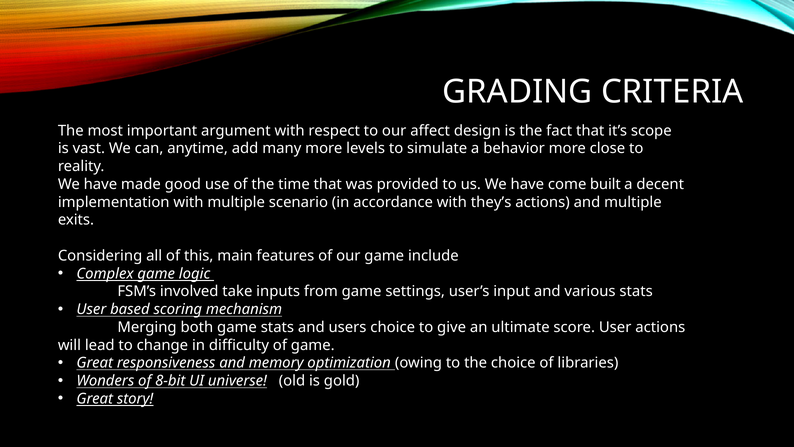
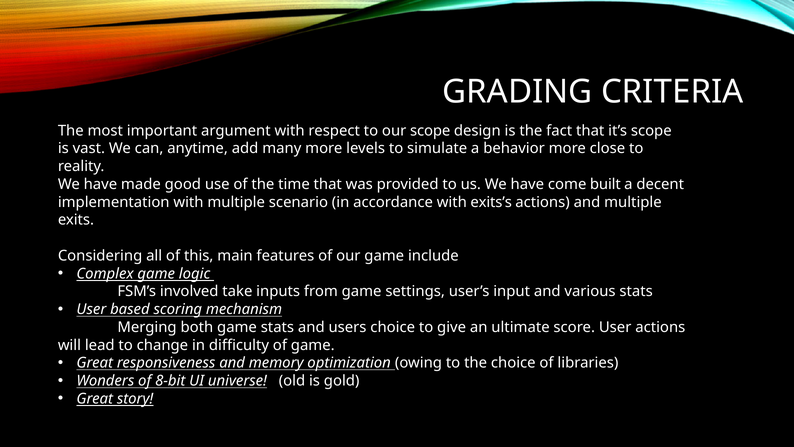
our affect: affect -> scope
they’s: they’s -> exits’s
